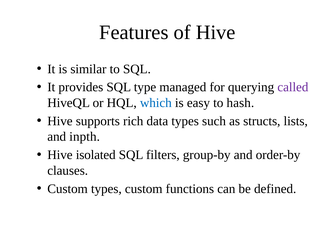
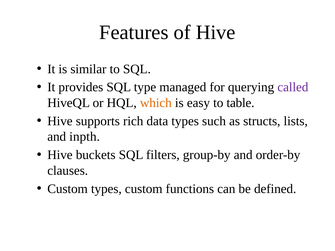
which colour: blue -> orange
hash: hash -> table
isolated: isolated -> buckets
